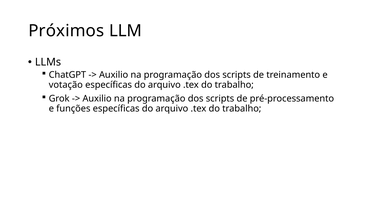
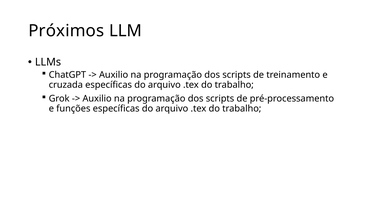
votação: votação -> cruzada
